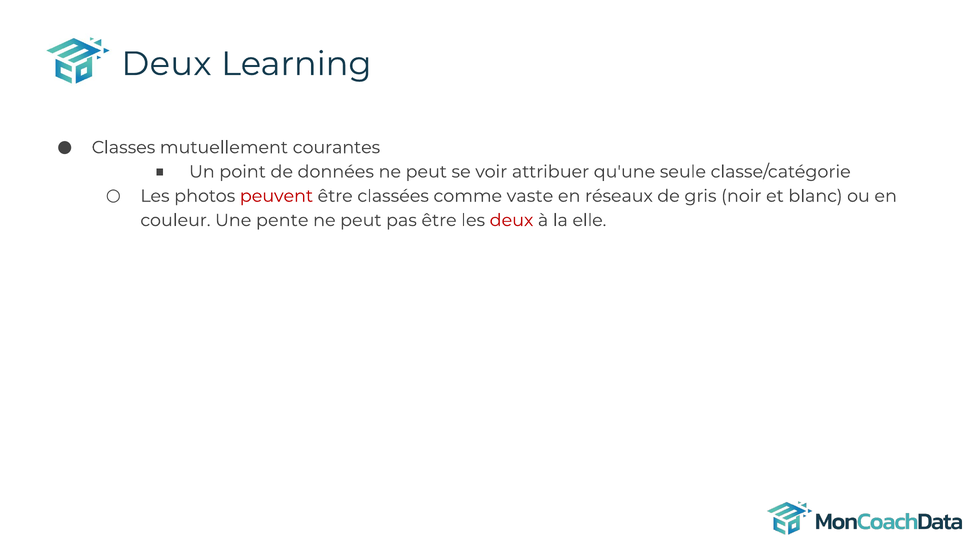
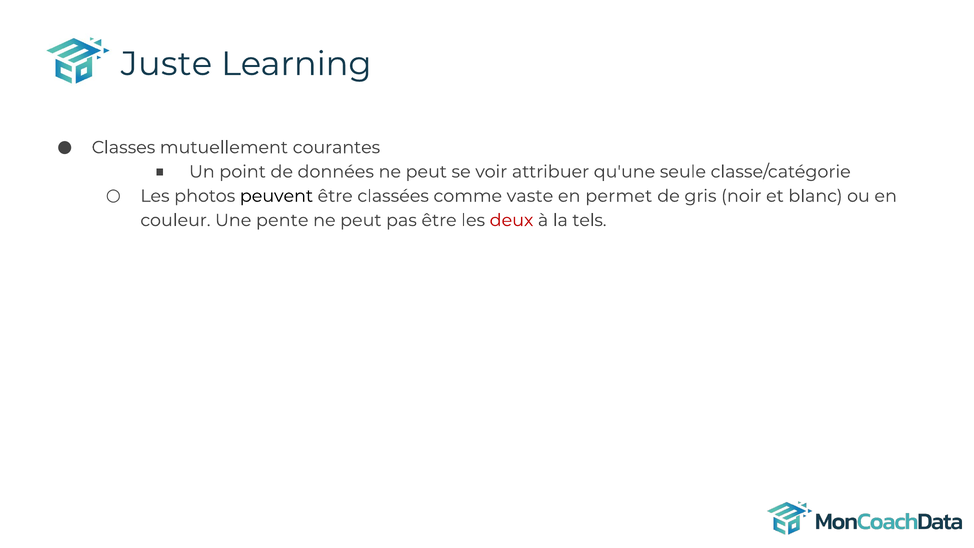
Deux at (166, 64): Deux -> Juste
peuvent colour: red -> black
réseaux: réseaux -> permet
elle: elle -> tels
